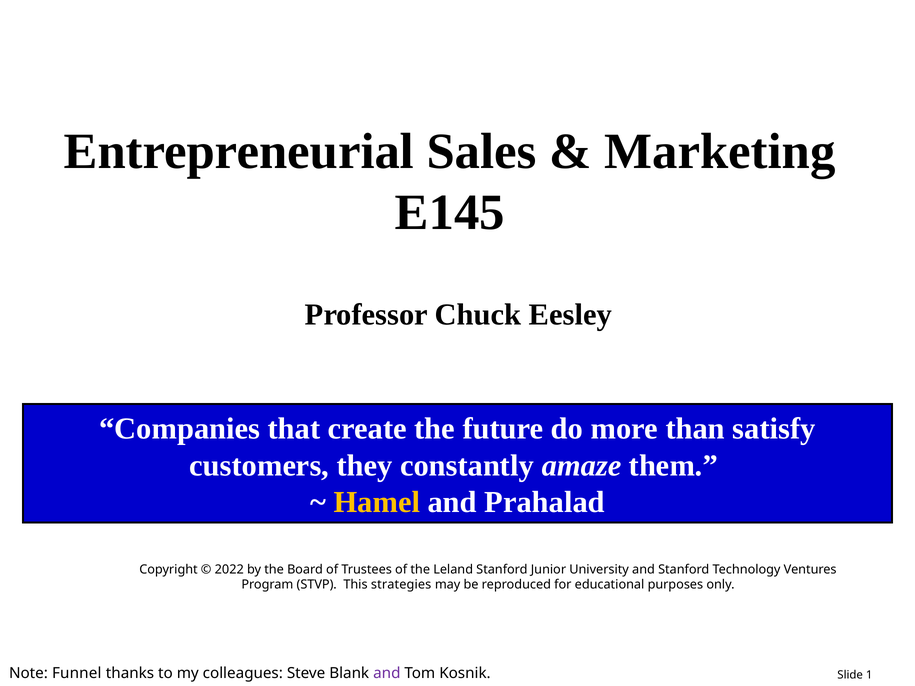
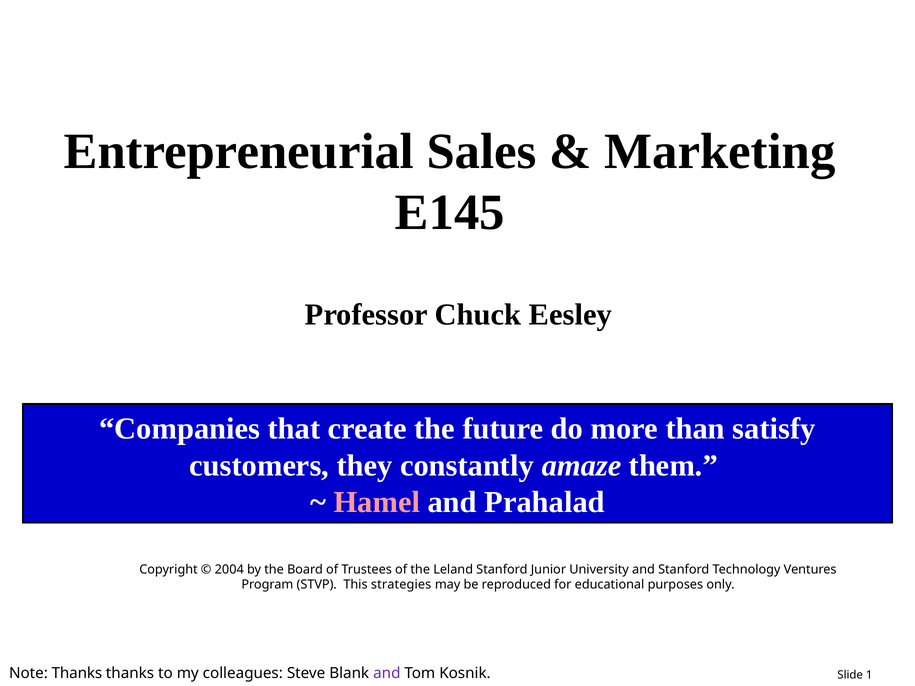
Hamel colour: yellow -> pink
2022: 2022 -> 2004
Note Funnel: Funnel -> Thanks
